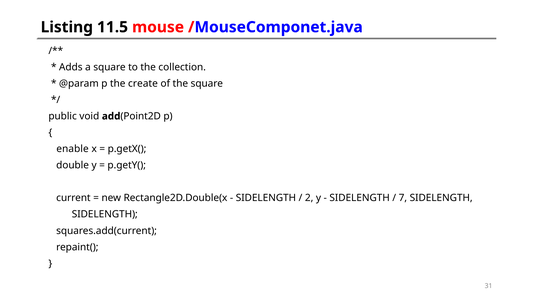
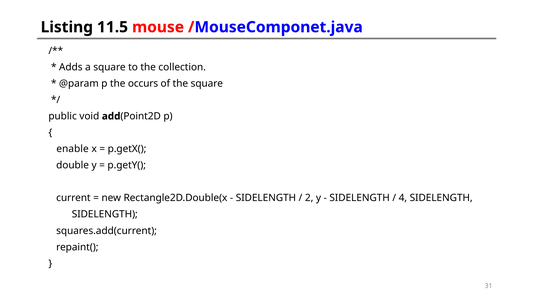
create: create -> occurs
7: 7 -> 4
